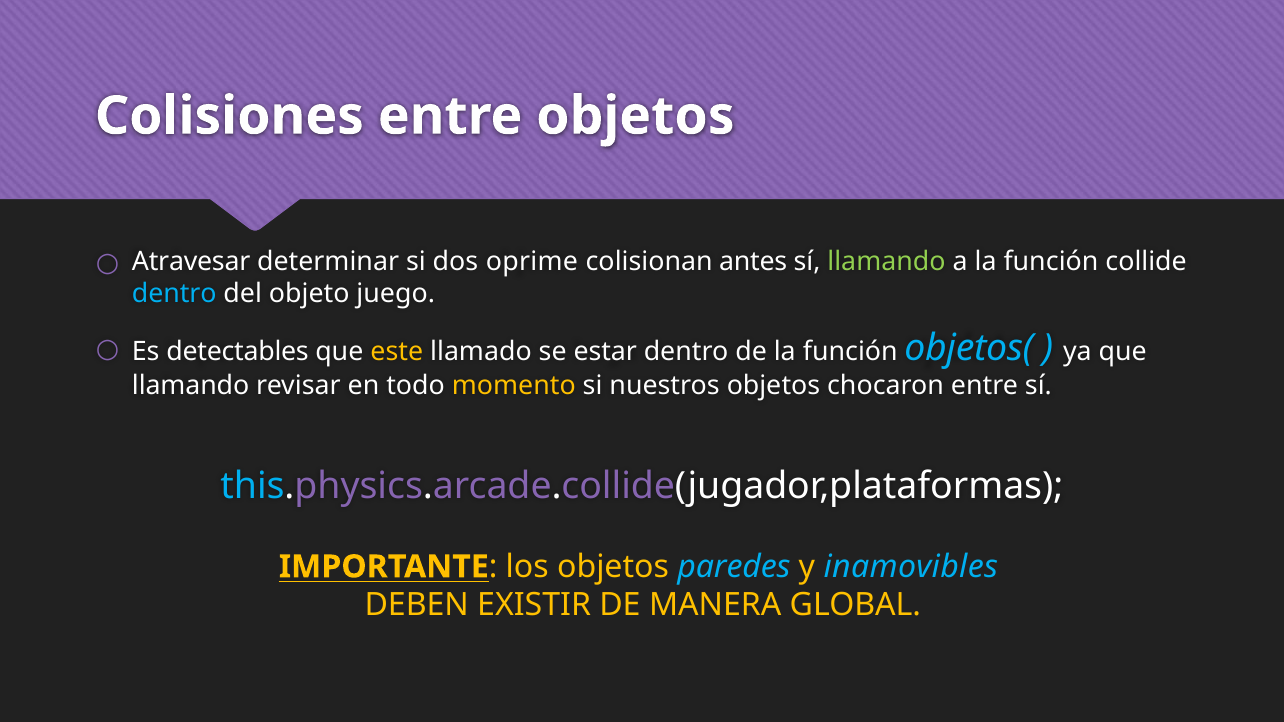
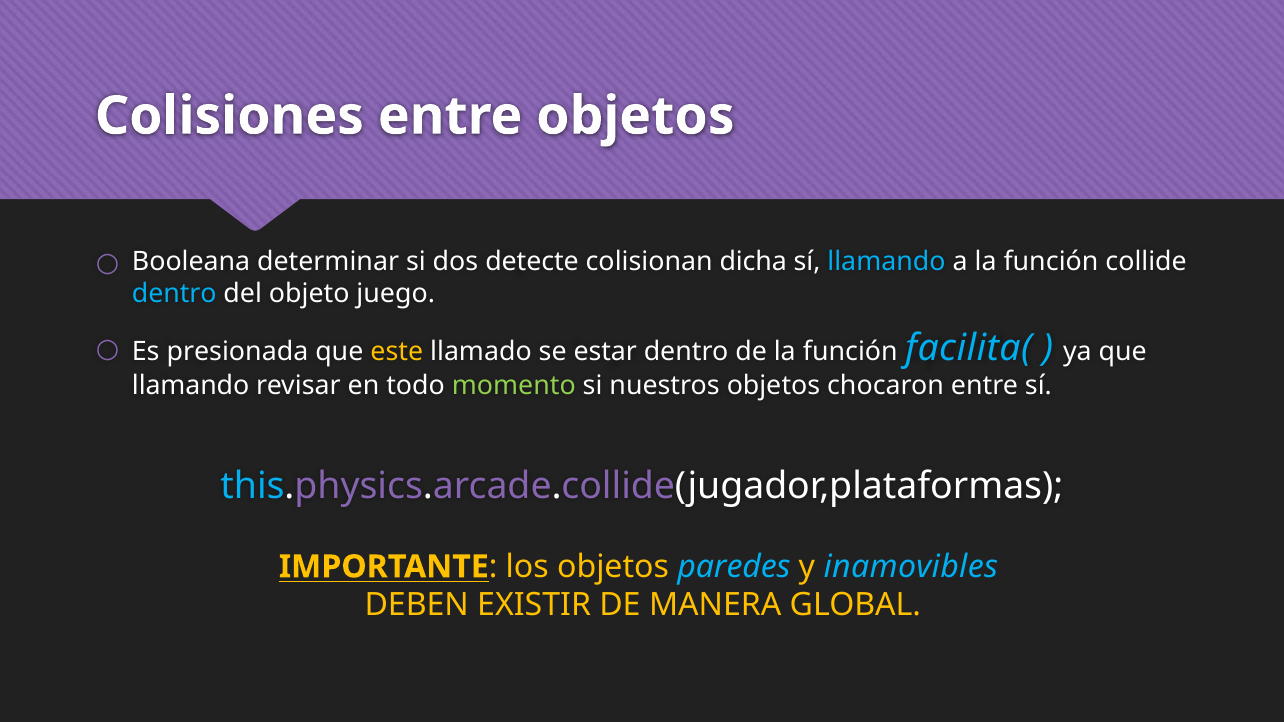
Atravesar: Atravesar -> Booleana
oprime: oprime -> detecte
antes: antes -> dicha
llamando at (887, 261) colour: light green -> light blue
detectables: detectables -> presionada
objetos(: objetos( -> facilita(
momento colour: yellow -> light green
